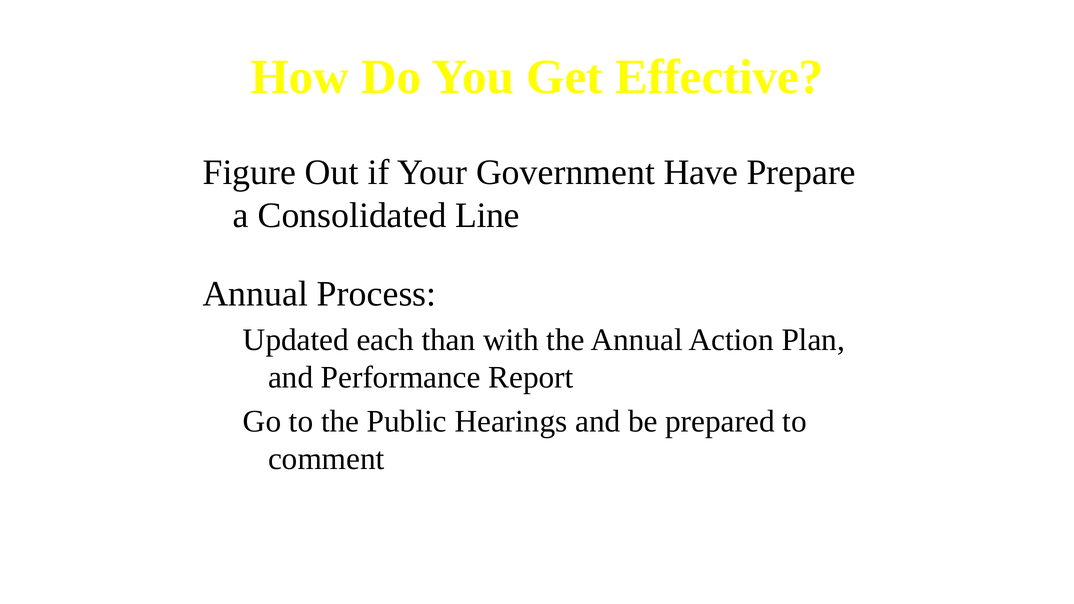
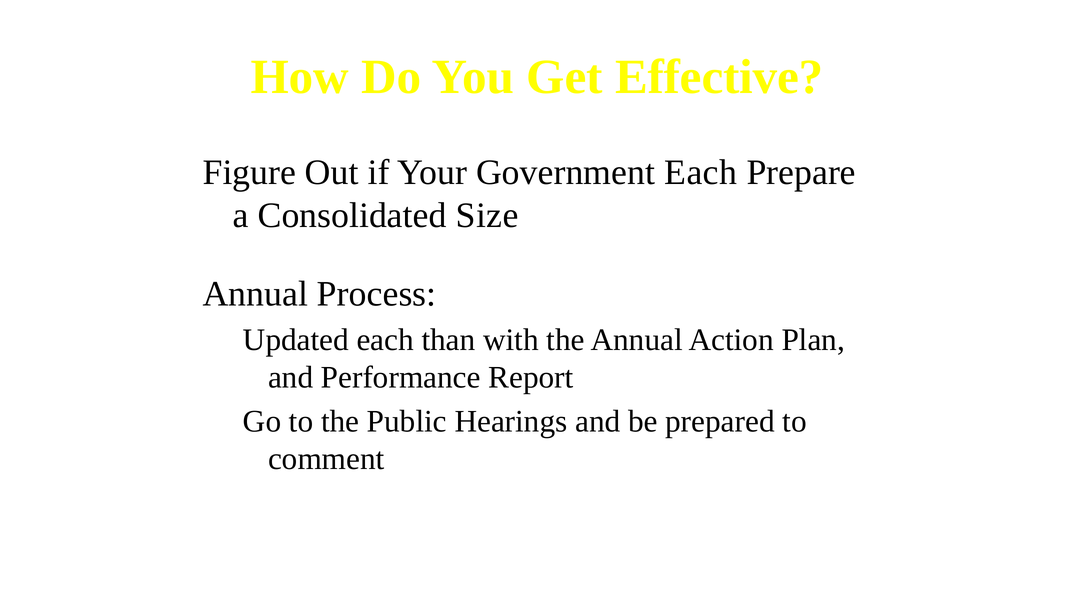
Government Have: Have -> Each
Line: Line -> Size
